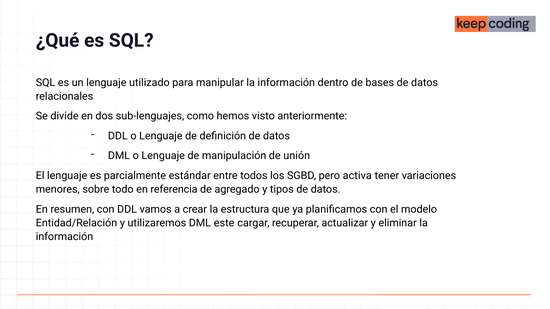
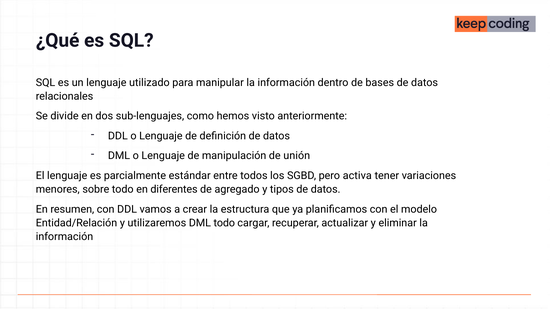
referencia: referencia -> diferentes
DML este: este -> todo
